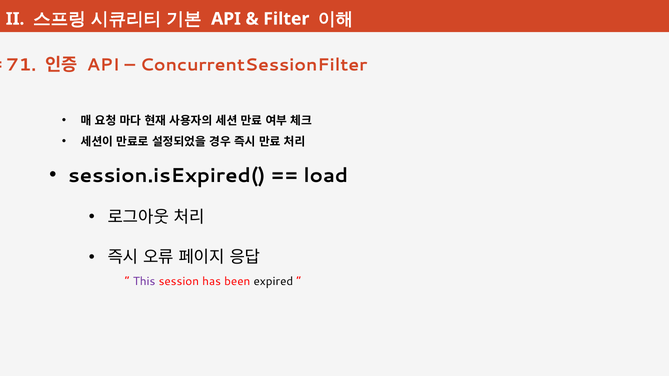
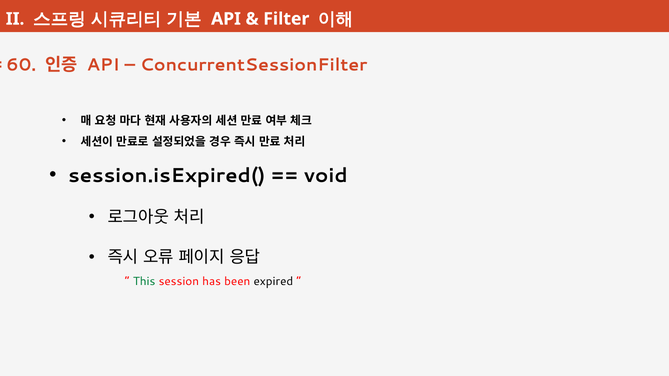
71: 71 -> 60
load: load -> void
This colour: purple -> green
